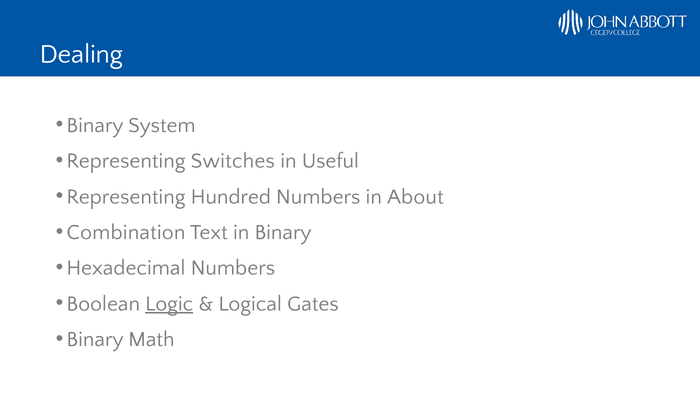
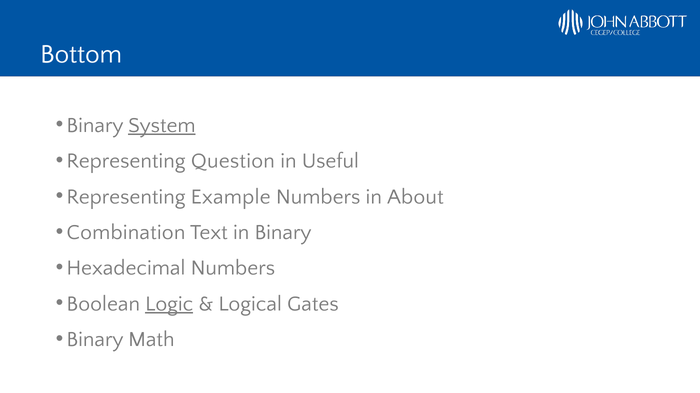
Dealing: Dealing -> Bottom
System underline: none -> present
Switches: Switches -> Question
Hundred: Hundred -> Example
